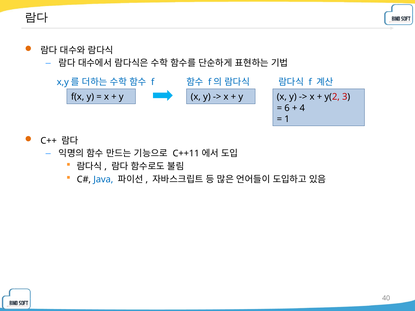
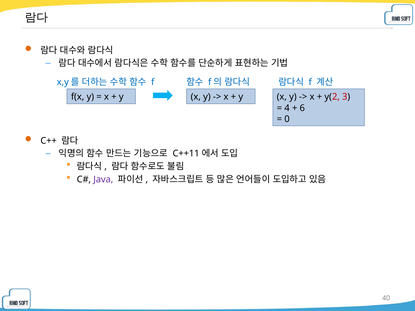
6: 6 -> 4
4: 4 -> 6
1: 1 -> 0
Java colour: blue -> purple
